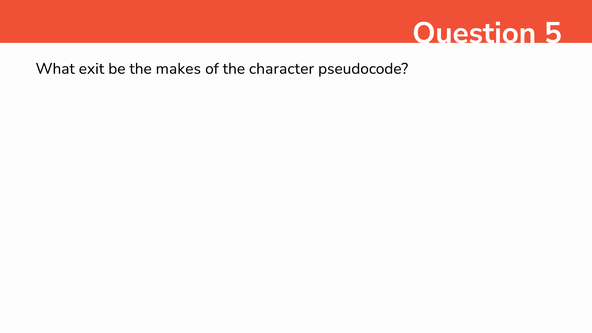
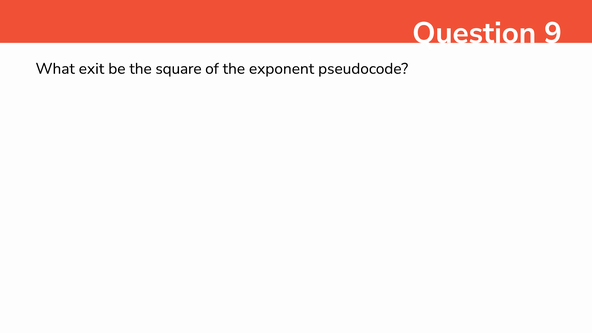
5: 5 -> 9
makes: makes -> square
character: character -> exponent
